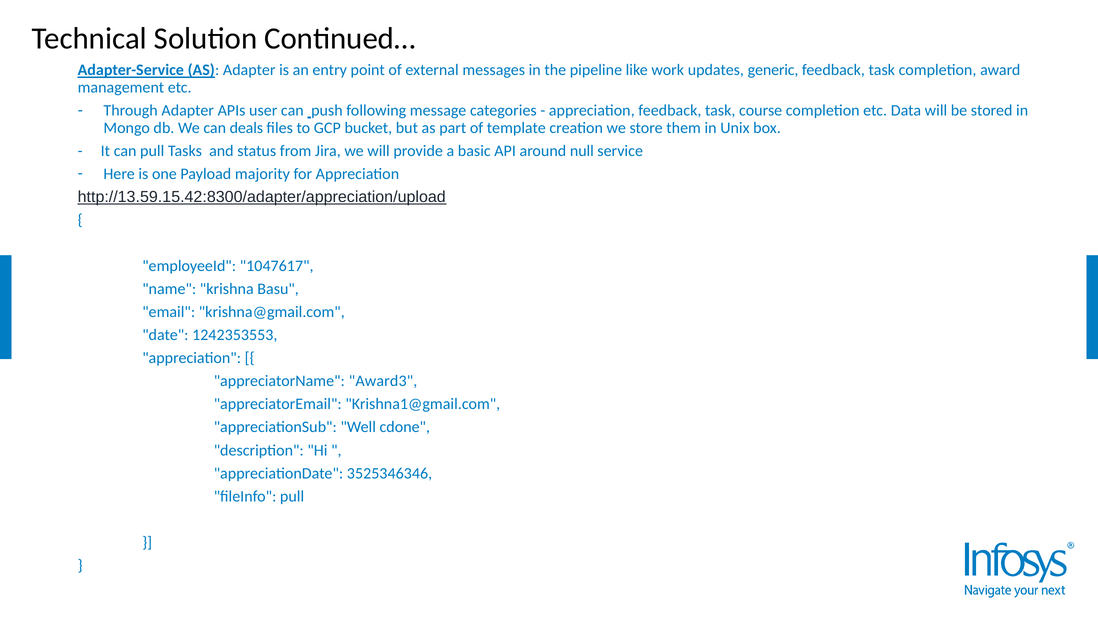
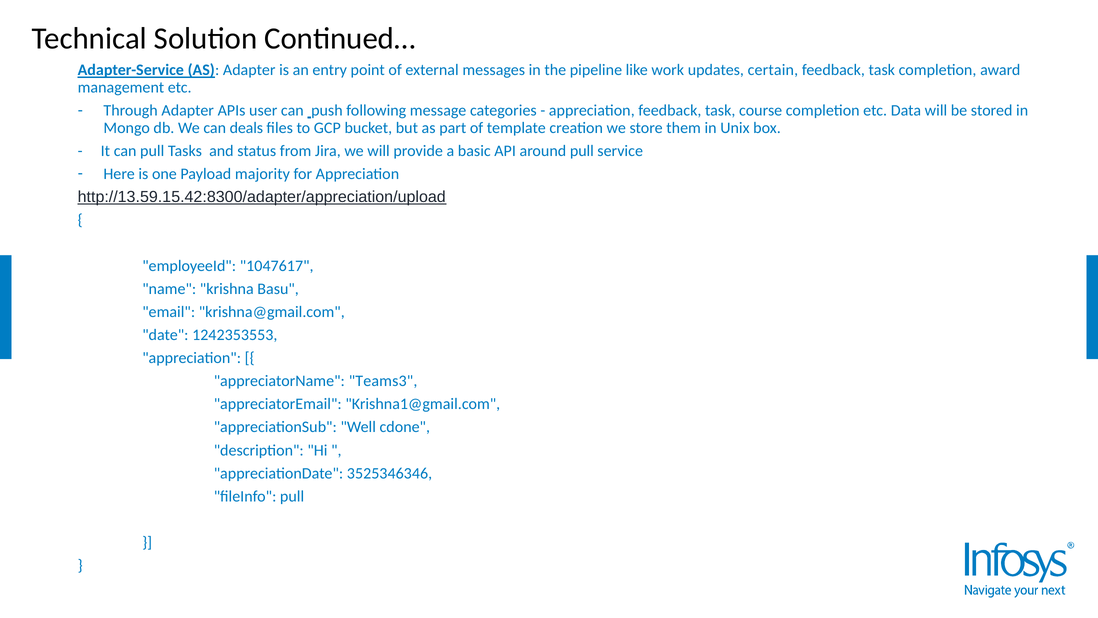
generic: generic -> certain
around null: null -> pull
Award3: Award3 -> Teams3
